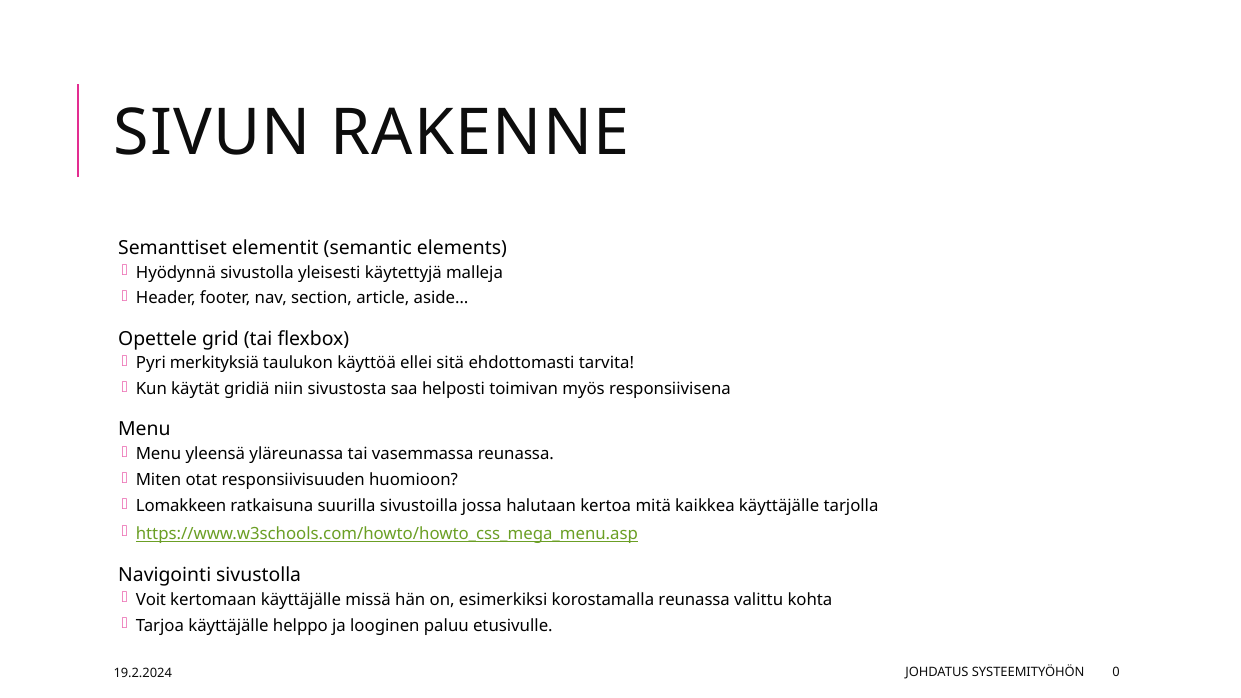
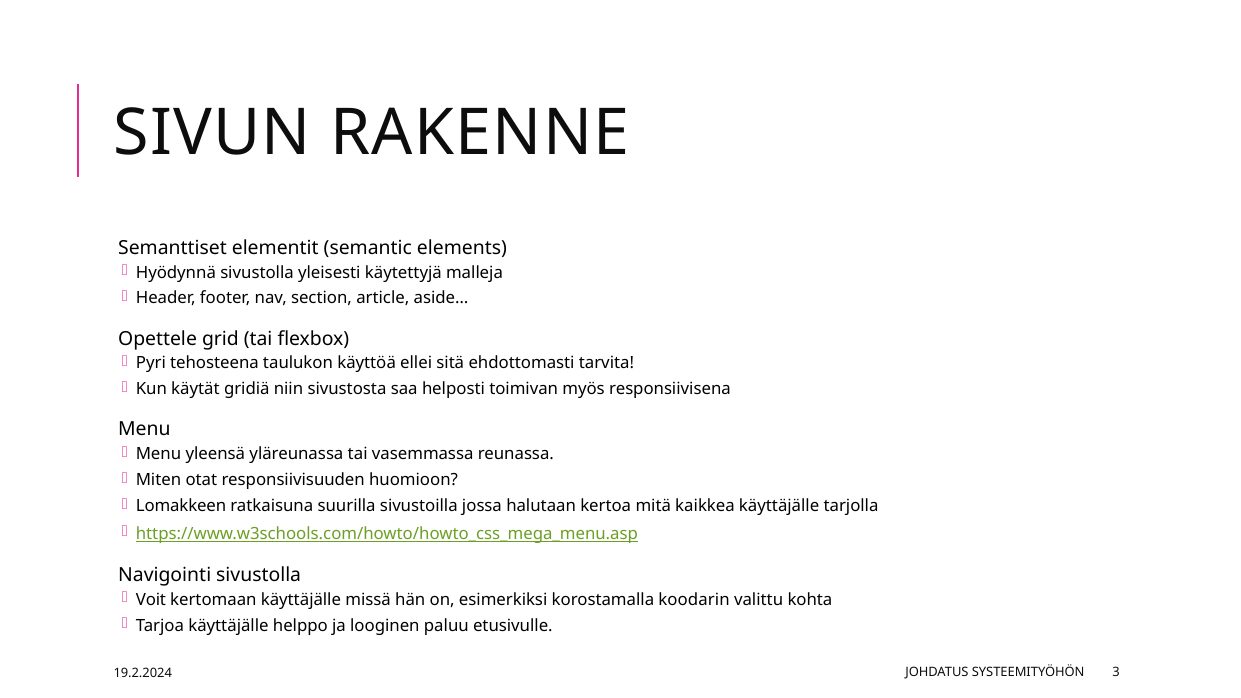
merkityksiä: merkityksiä -> tehosteena
korostamalla reunassa: reunassa -> koodarin
0: 0 -> 3
